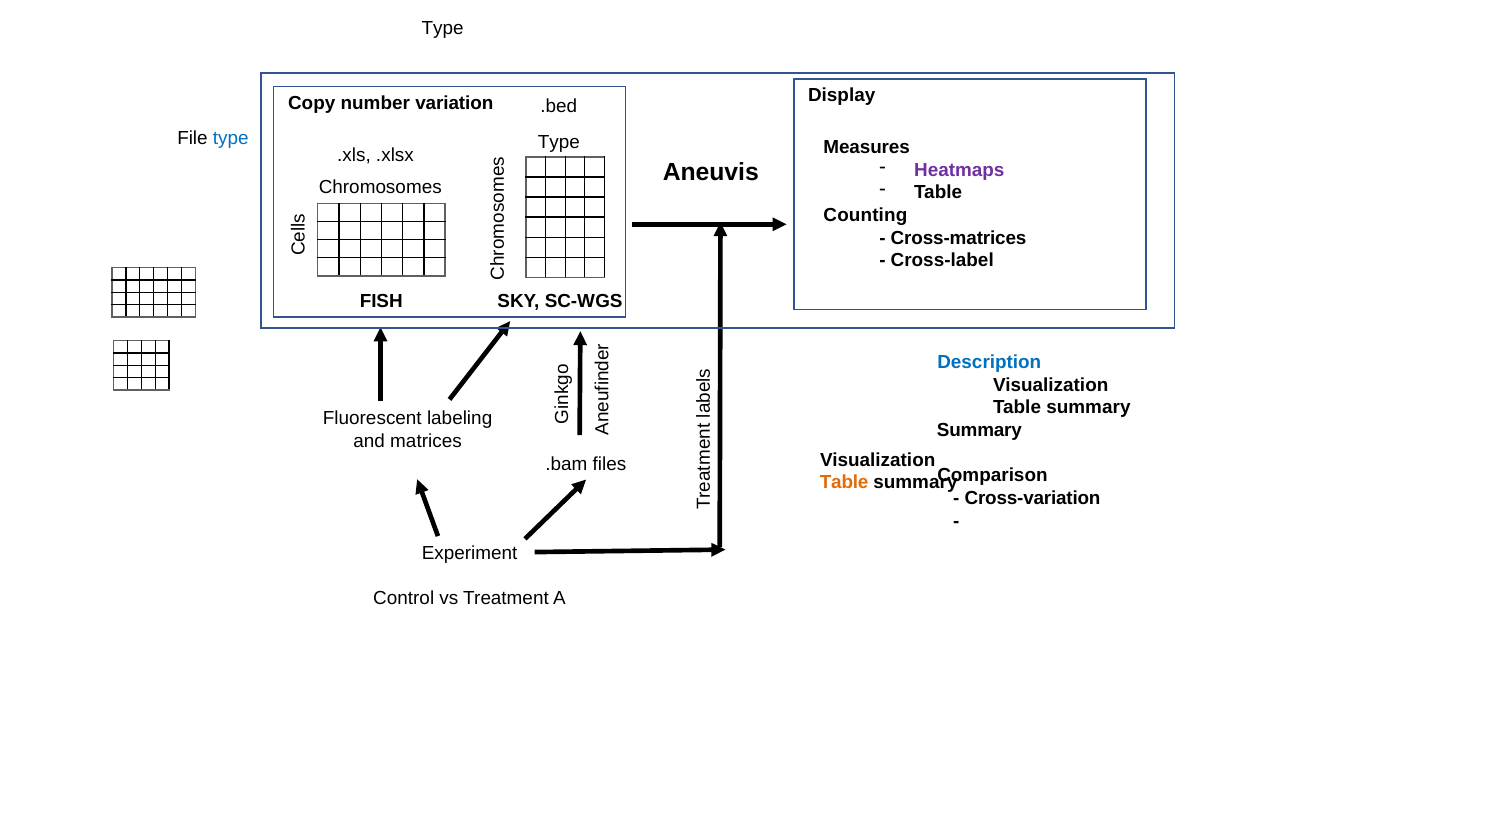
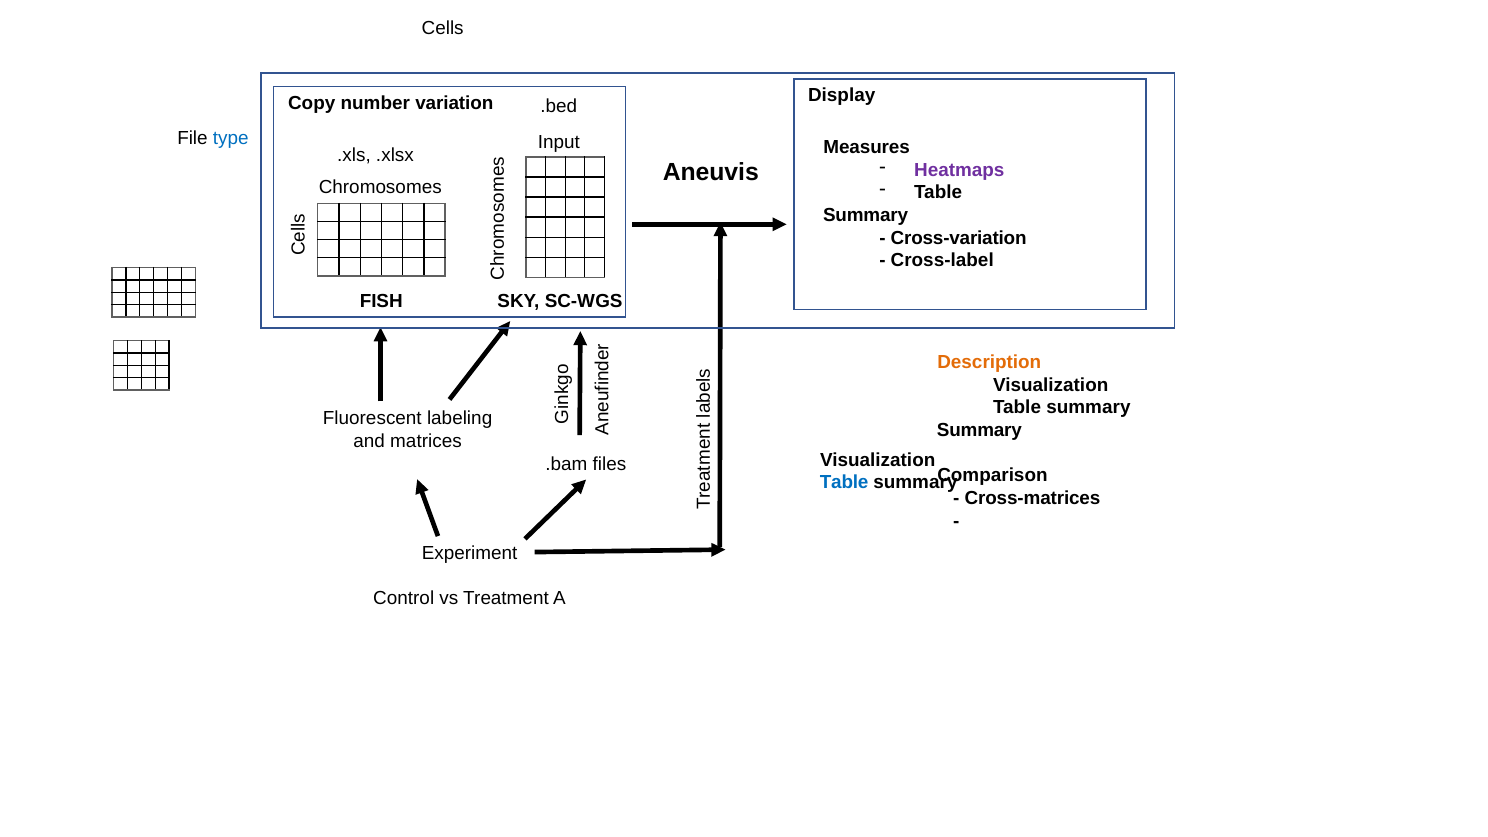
Type at (443, 28): Type -> Cells
Type at (559, 142): Type -> Input
Counting at (865, 215): Counting -> Summary
Cross-matrices: Cross-matrices -> Cross-variation
Description colour: blue -> orange
Table at (844, 483) colour: orange -> blue
Cross-variation: Cross-variation -> Cross-matrices
